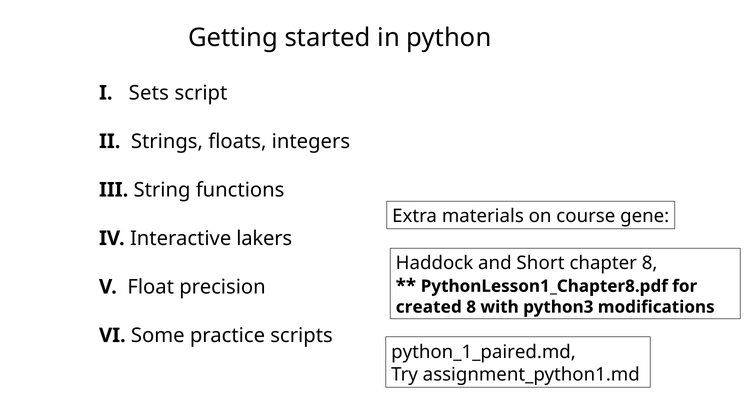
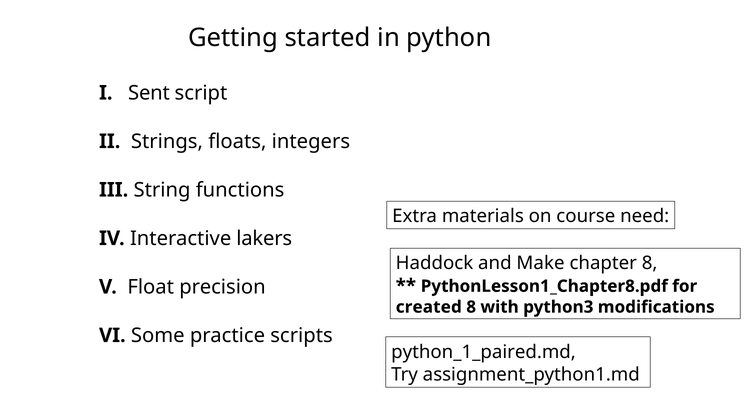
Sets: Sets -> Sent
gene: gene -> need
Short: Short -> Make
